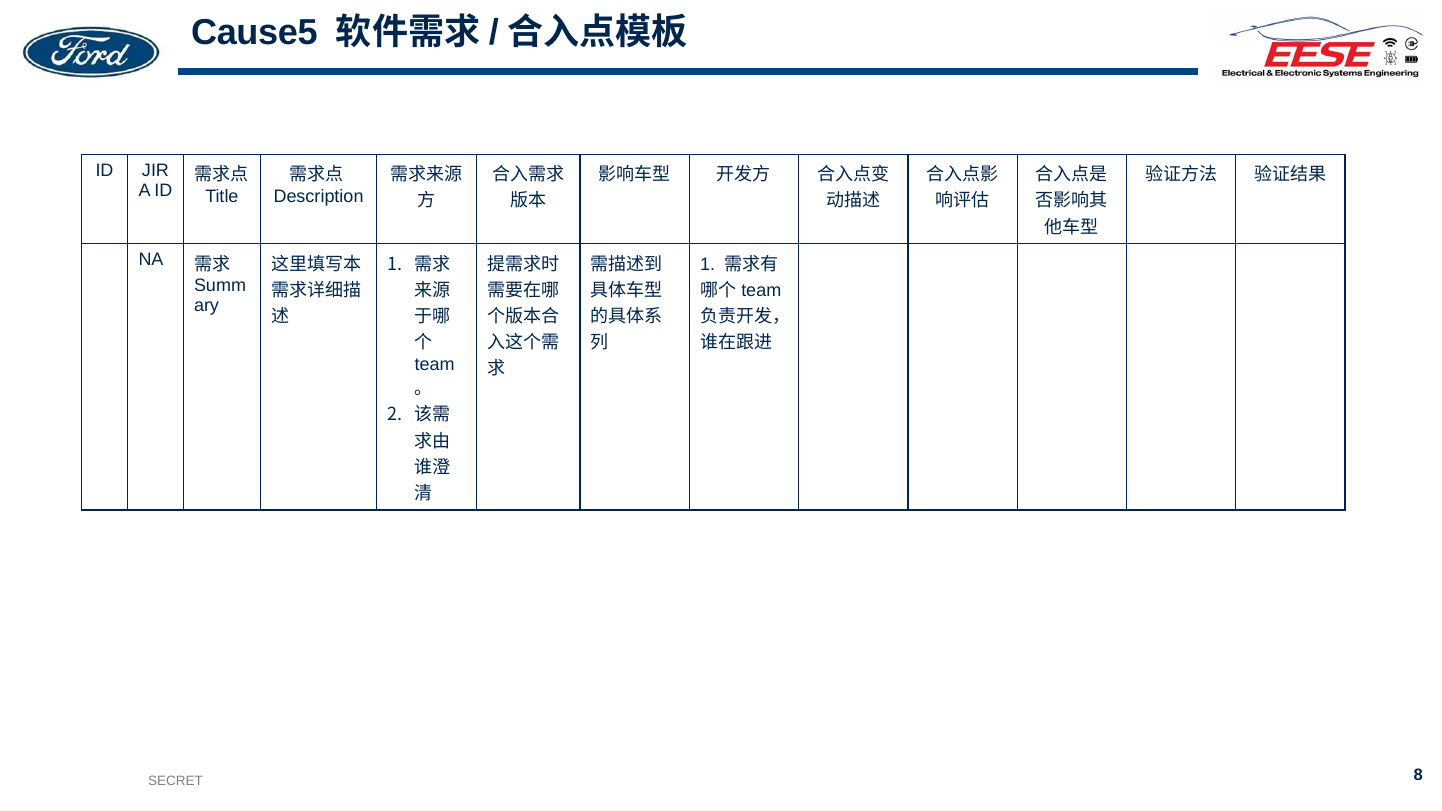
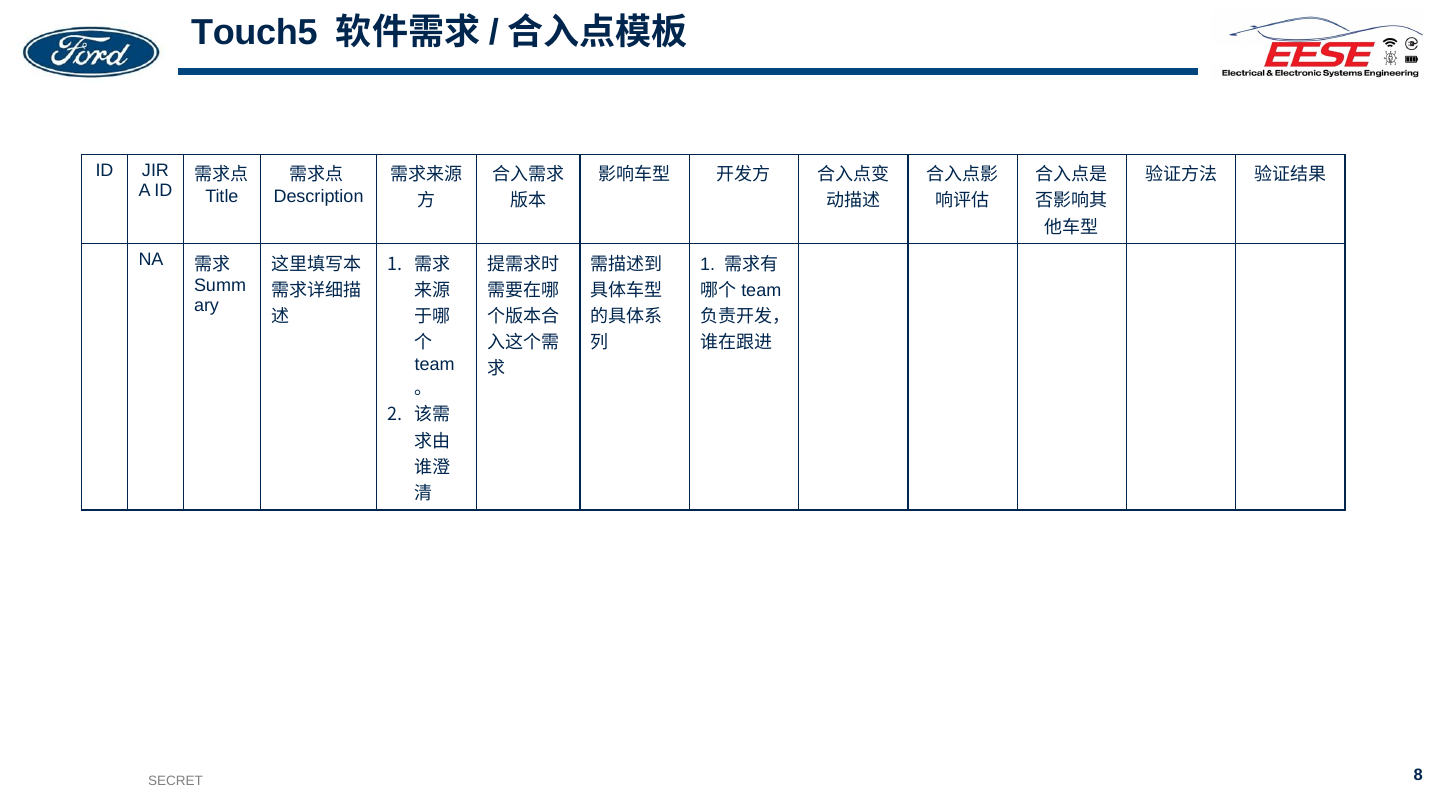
Cause5: Cause5 -> Touch5
